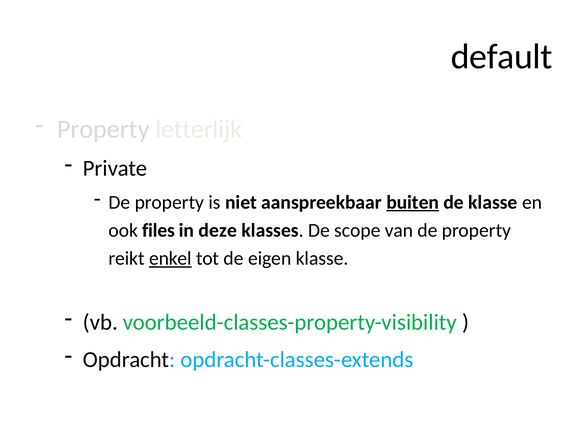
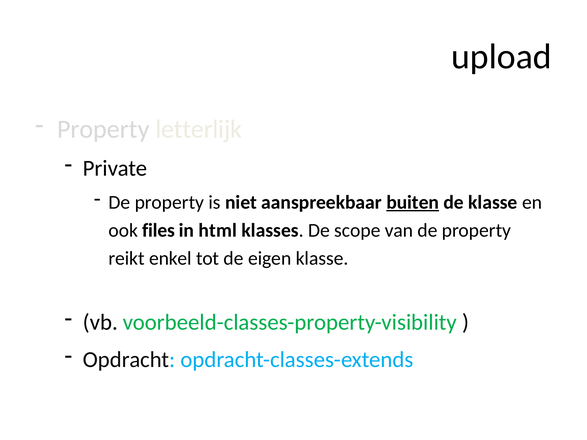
default: default -> upload
deze: deze -> html
enkel underline: present -> none
